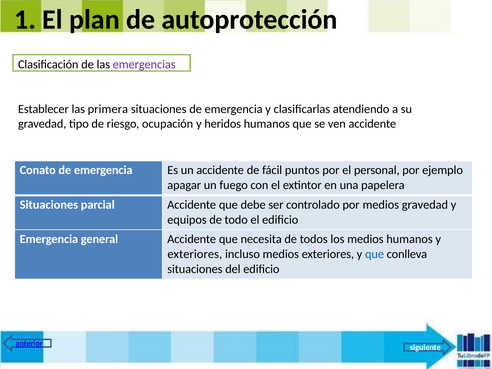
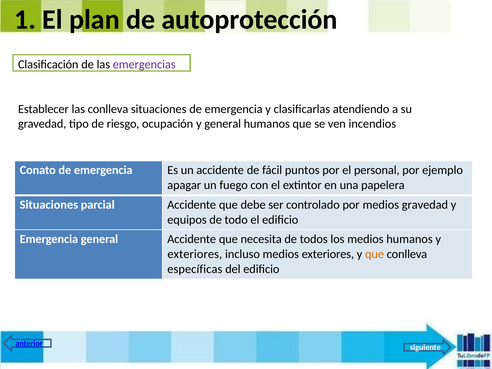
las primera: primera -> conlleva
y heridos: heridos -> general
ven accidente: accidente -> incendios
que at (375, 254) colour: blue -> orange
situaciones at (195, 269): situaciones -> específicas
